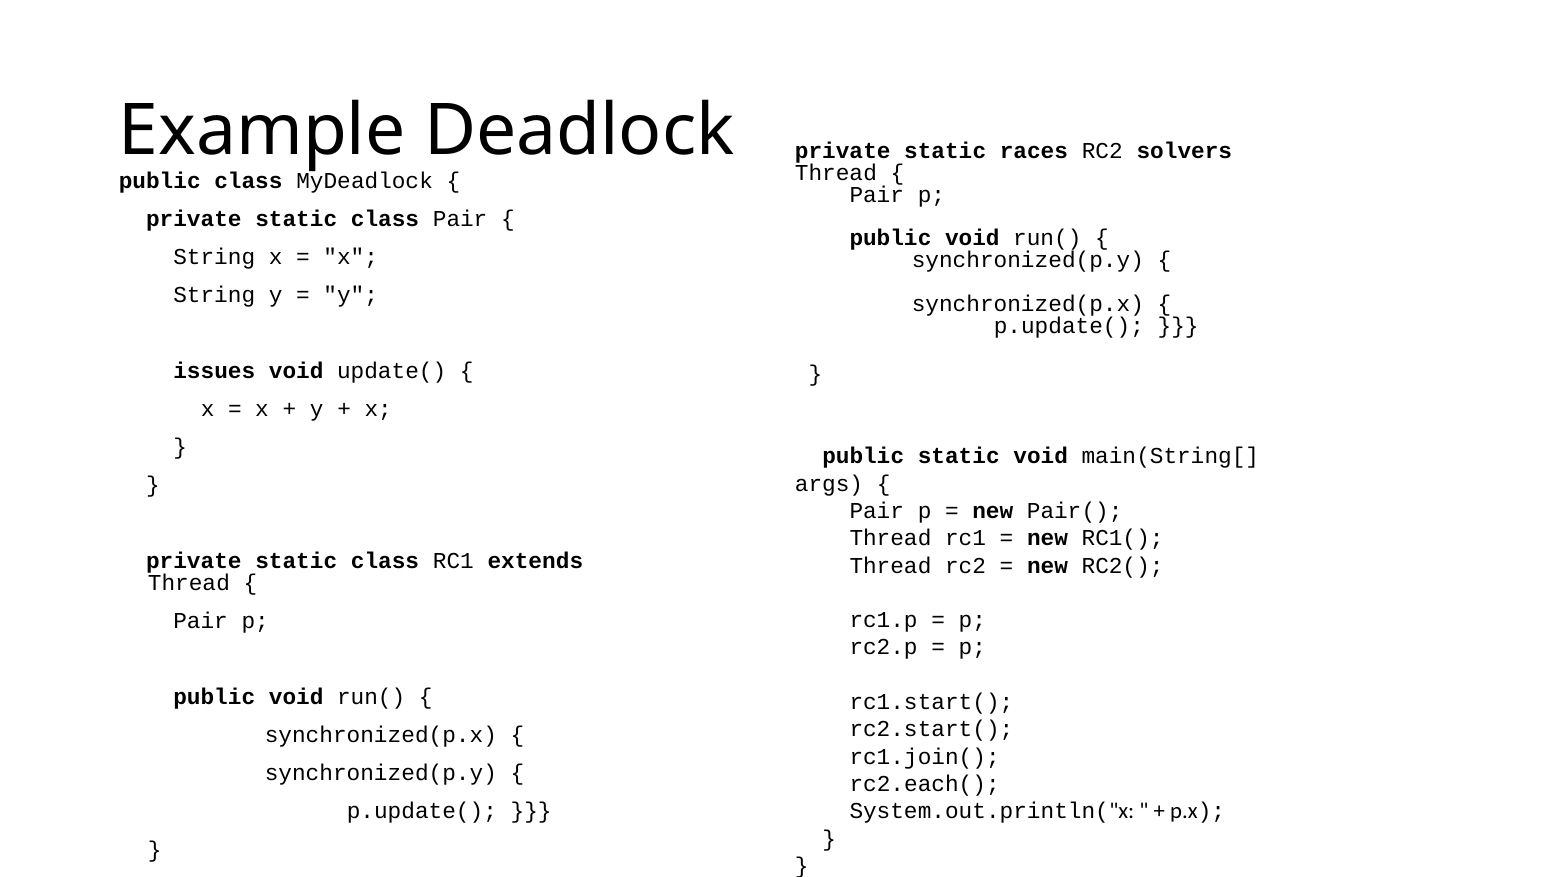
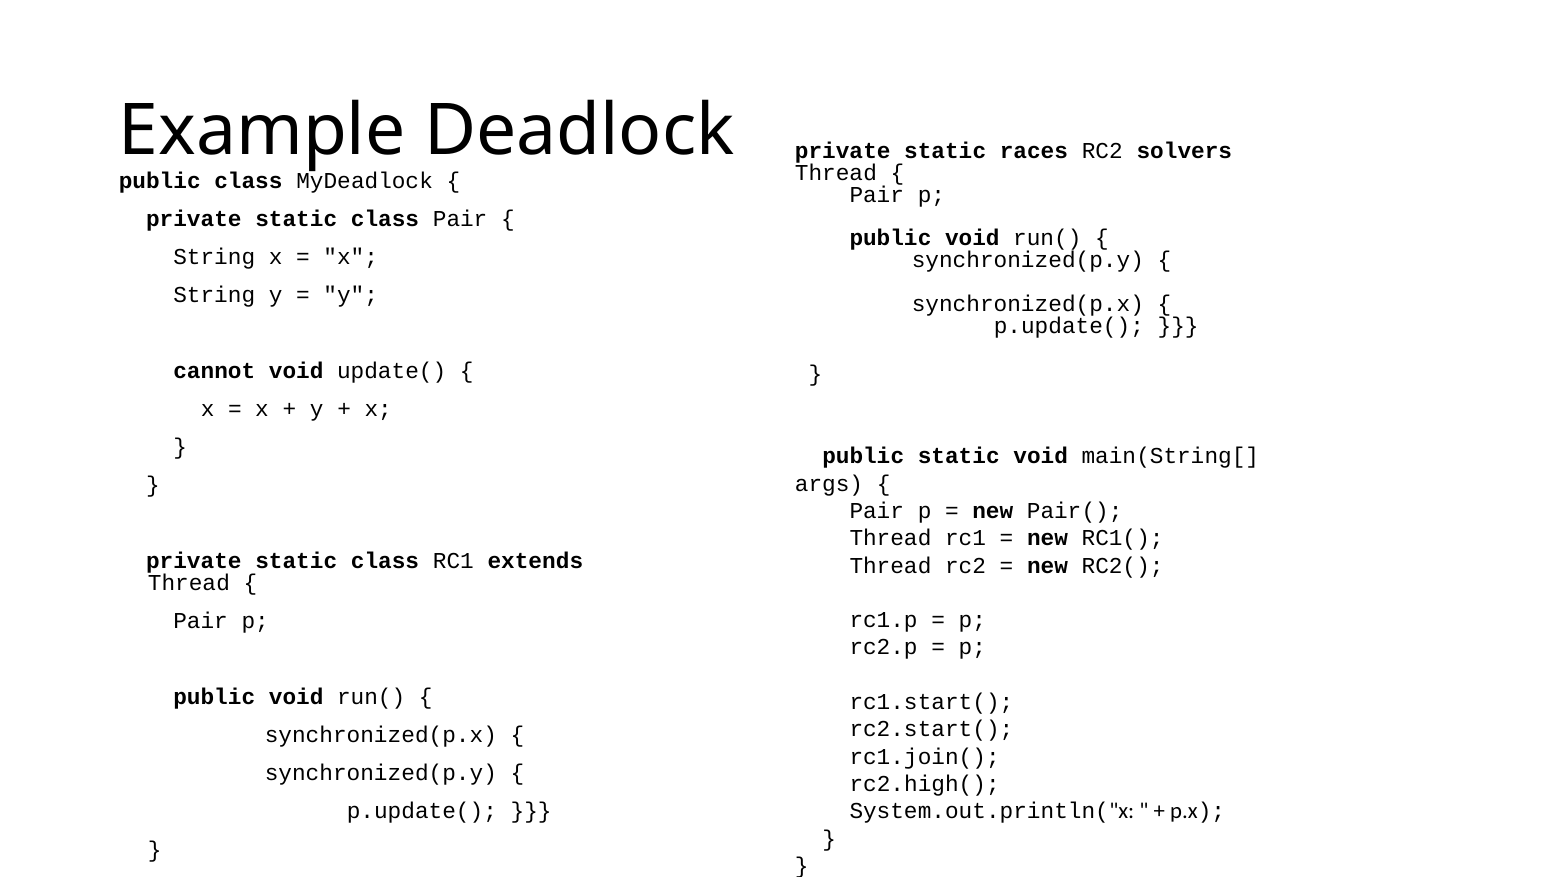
issues: issues -> cannot
rc2.each(: rc2.each( -> rc2.high(
